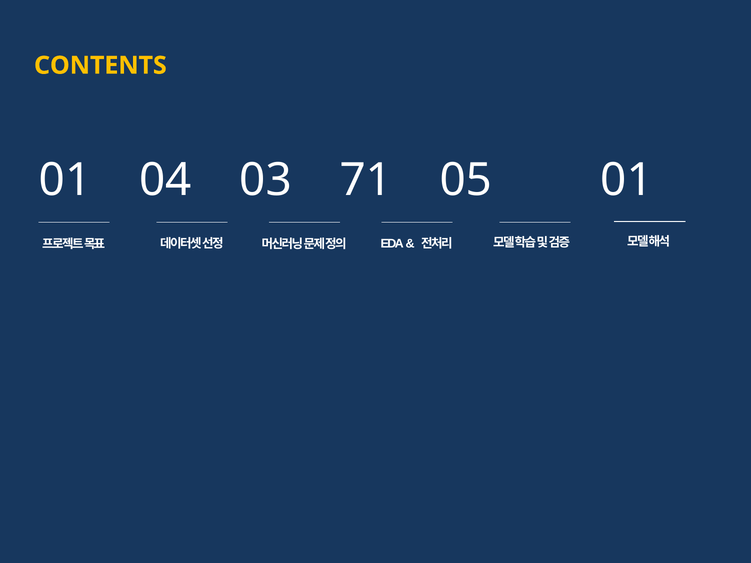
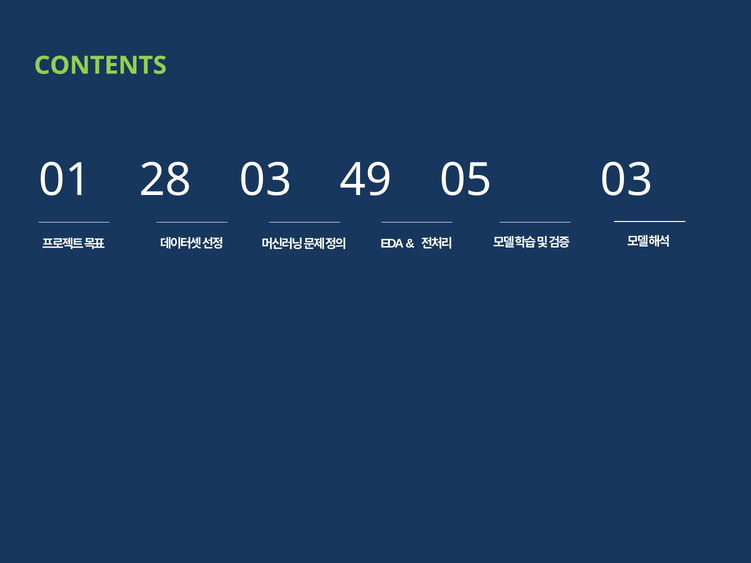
CONTENTS colour: yellow -> light green
04: 04 -> 28
71: 71 -> 49
05 01: 01 -> 03
